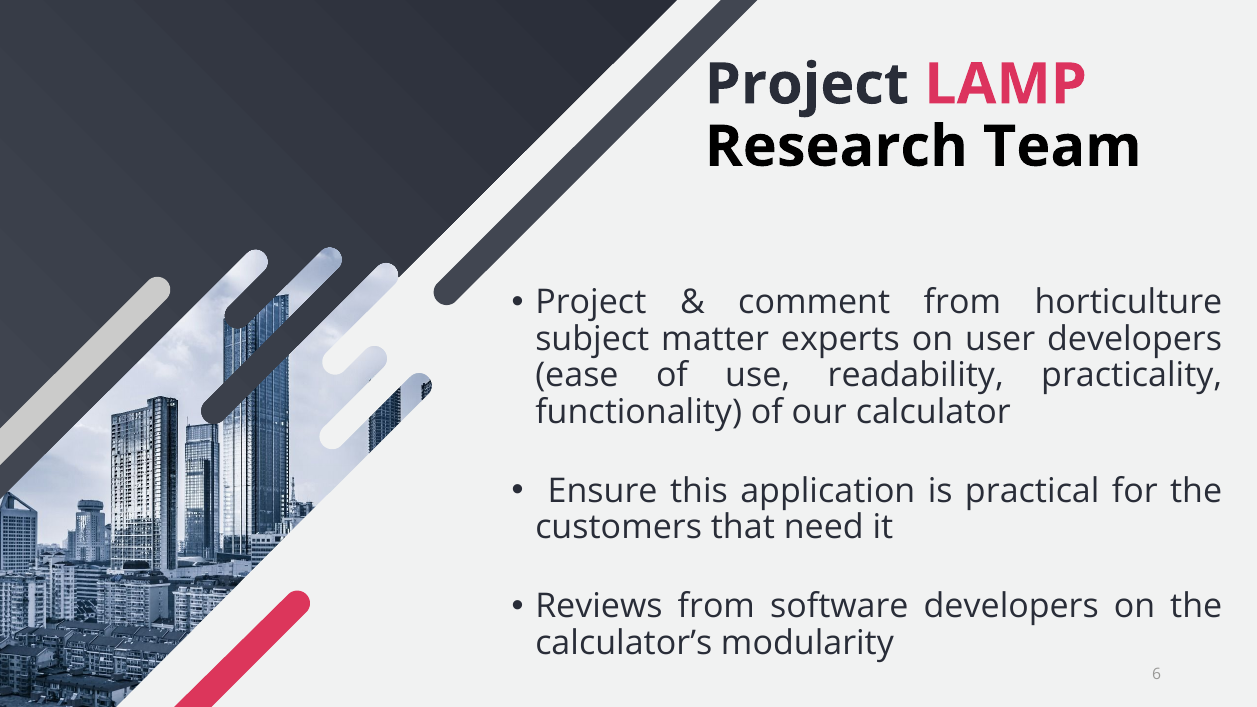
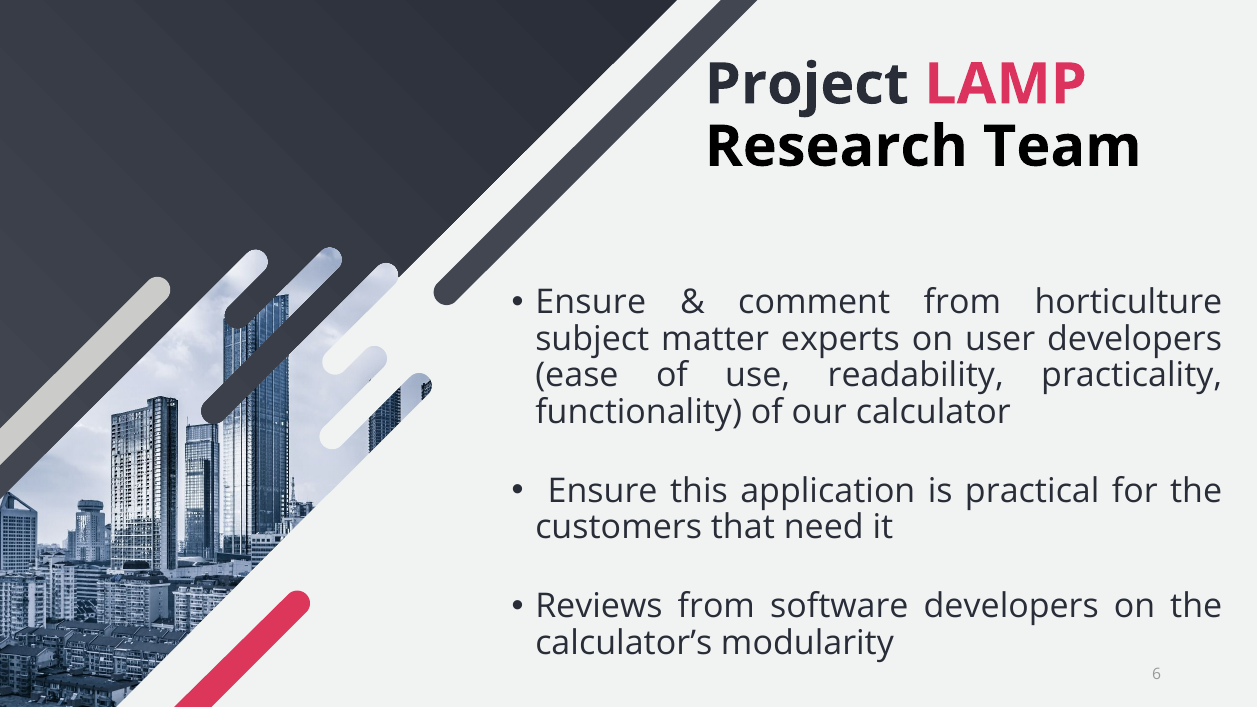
Project at (591, 302): Project -> Ensure
